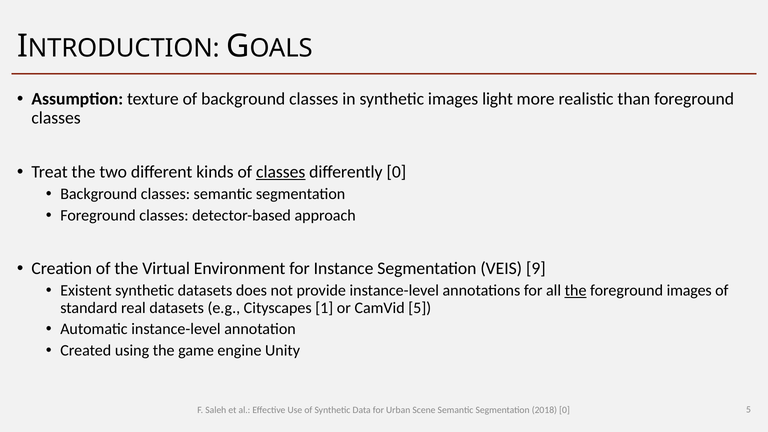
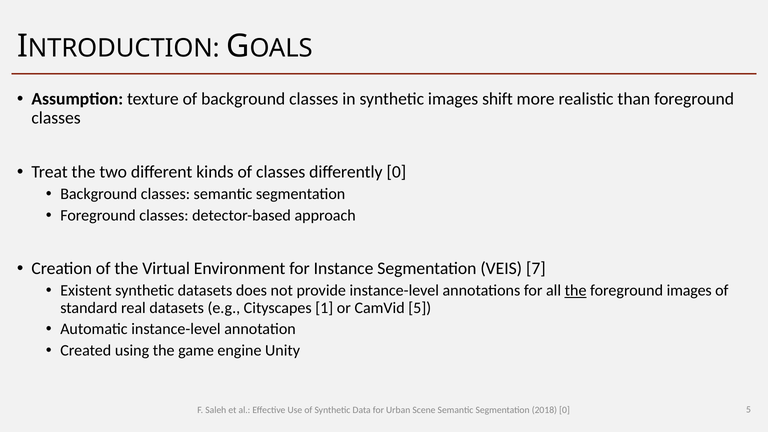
light: light -> shift
classes at (281, 172) underline: present -> none
9: 9 -> 7
